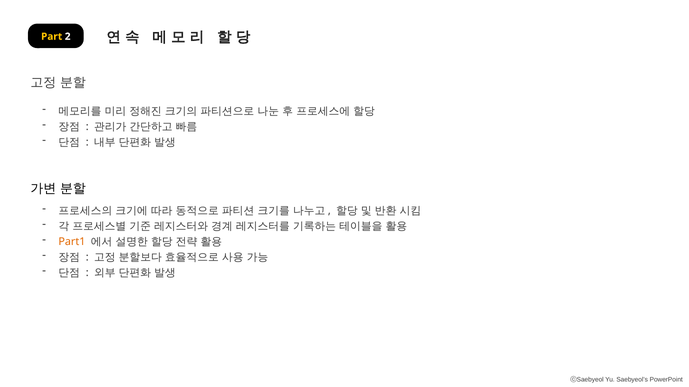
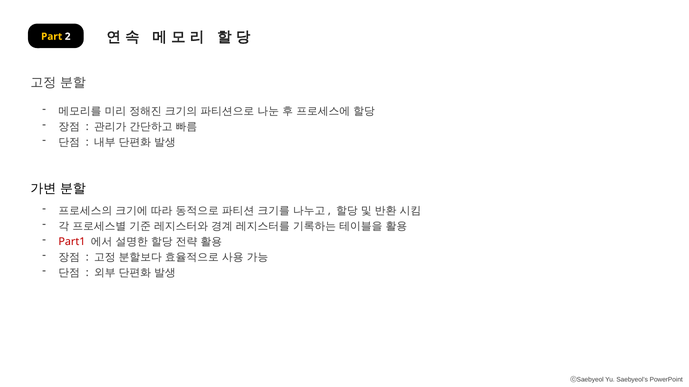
Part1 colour: orange -> red
